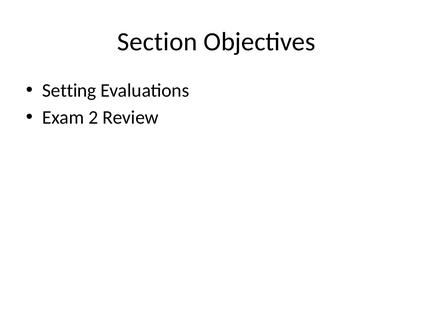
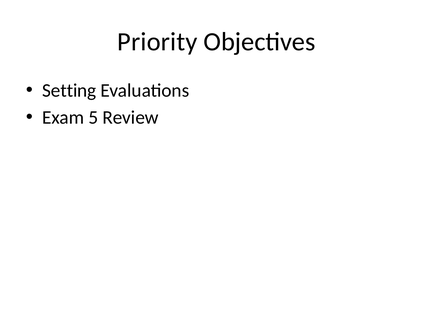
Section: Section -> Priority
2: 2 -> 5
